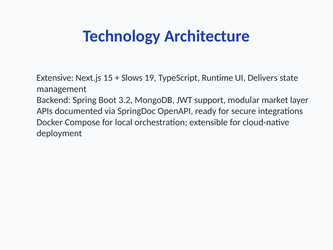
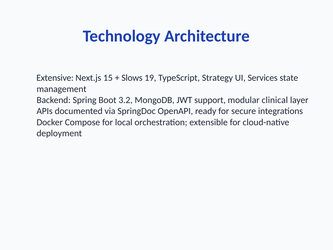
Runtime: Runtime -> Strategy
Delivers: Delivers -> Services
market: market -> clinical
